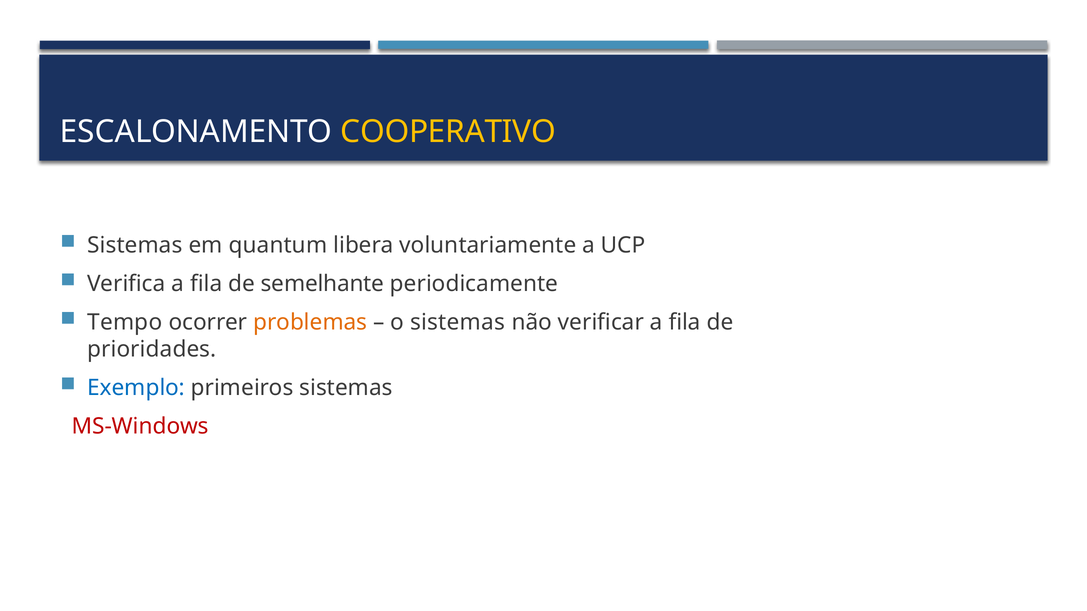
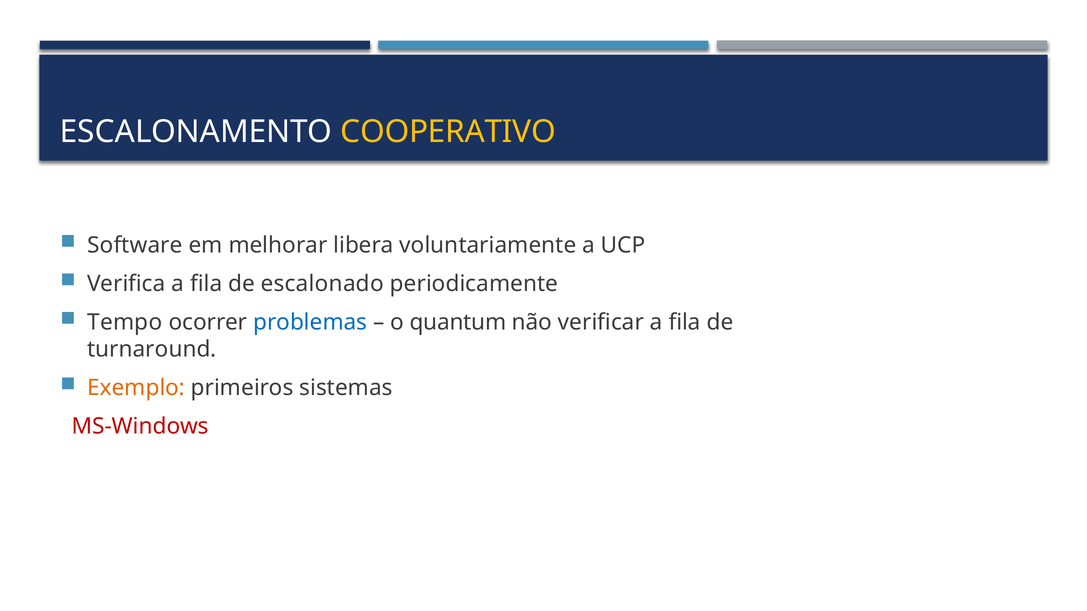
Sistemas at (135, 245): Sistemas -> Software
quantum: quantum -> melhorar
semelhante: semelhante -> escalonado
problemas colour: orange -> blue
o sistemas: sistemas -> quantum
prioridades: prioridades -> turnaround
Exemplo colour: blue -> orange
